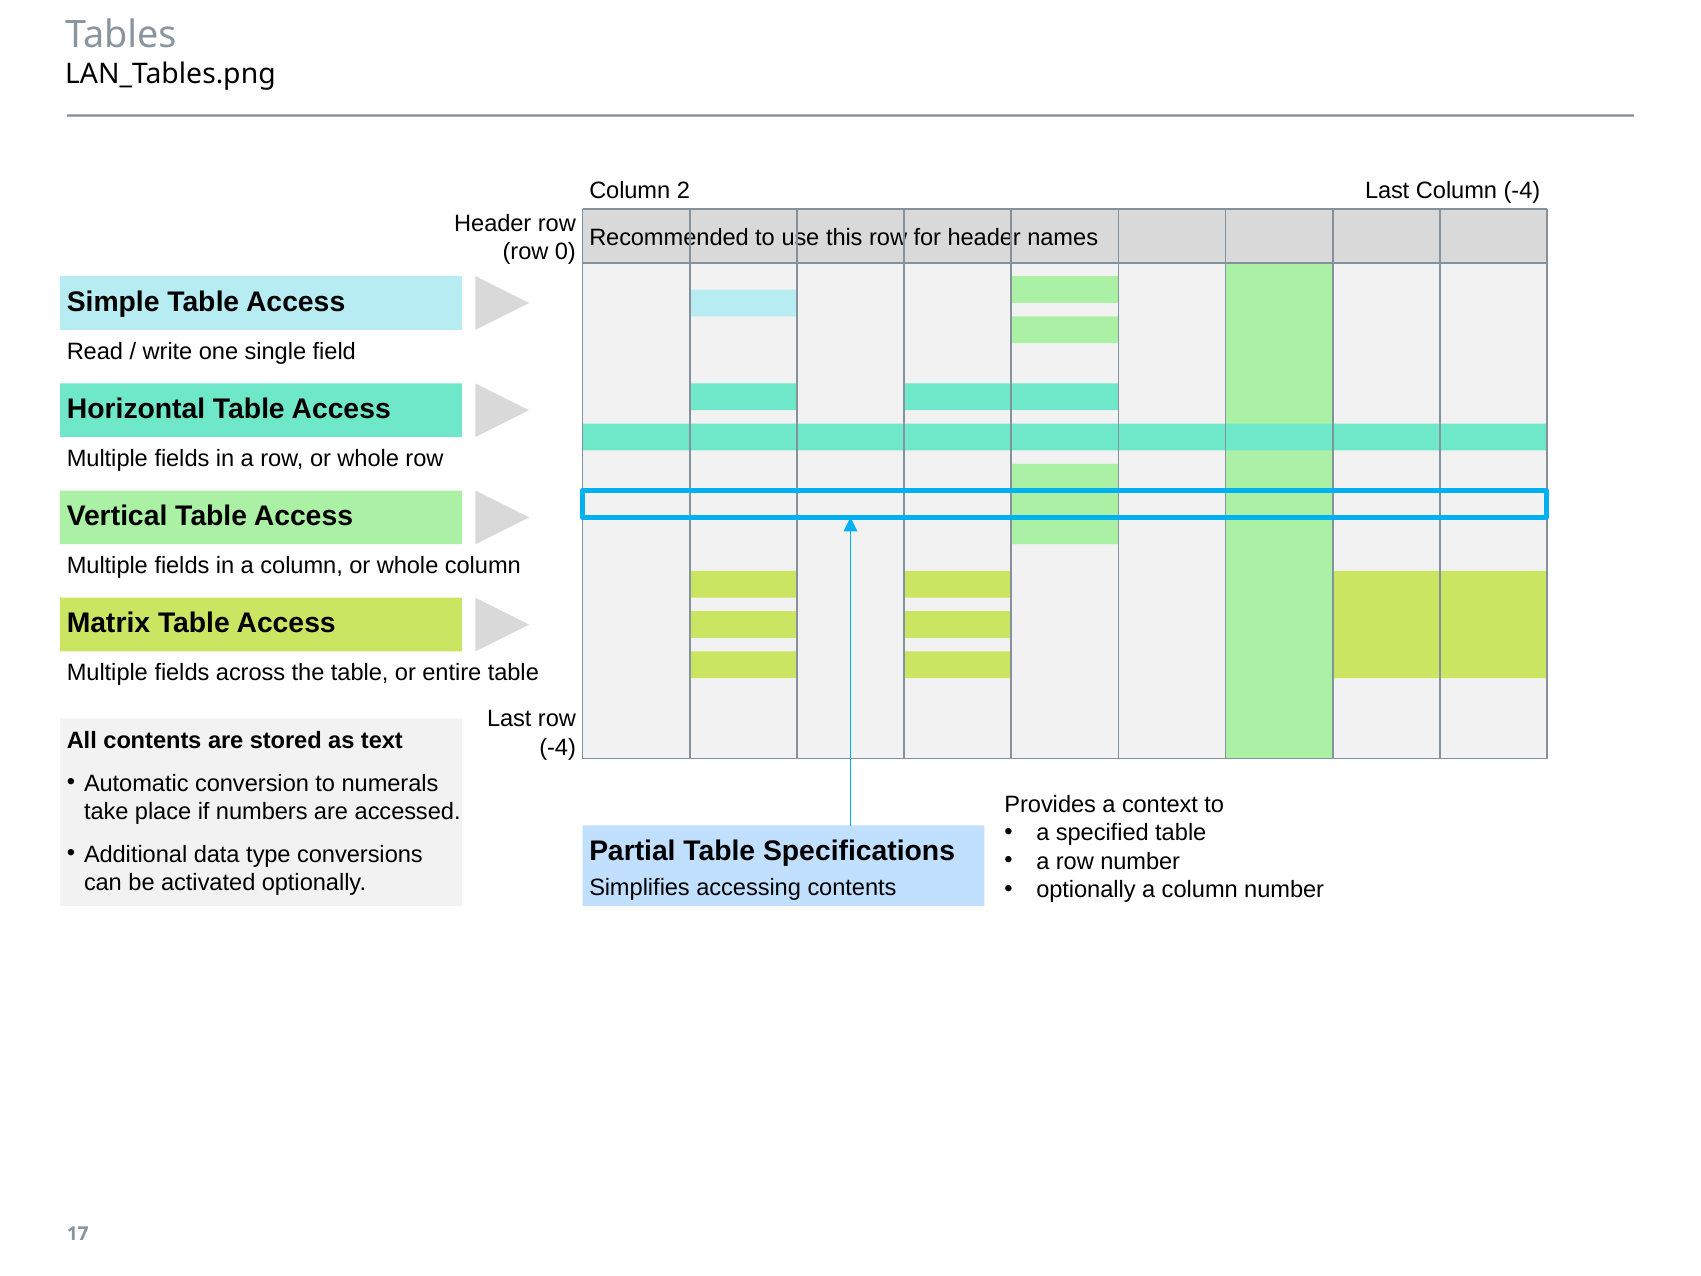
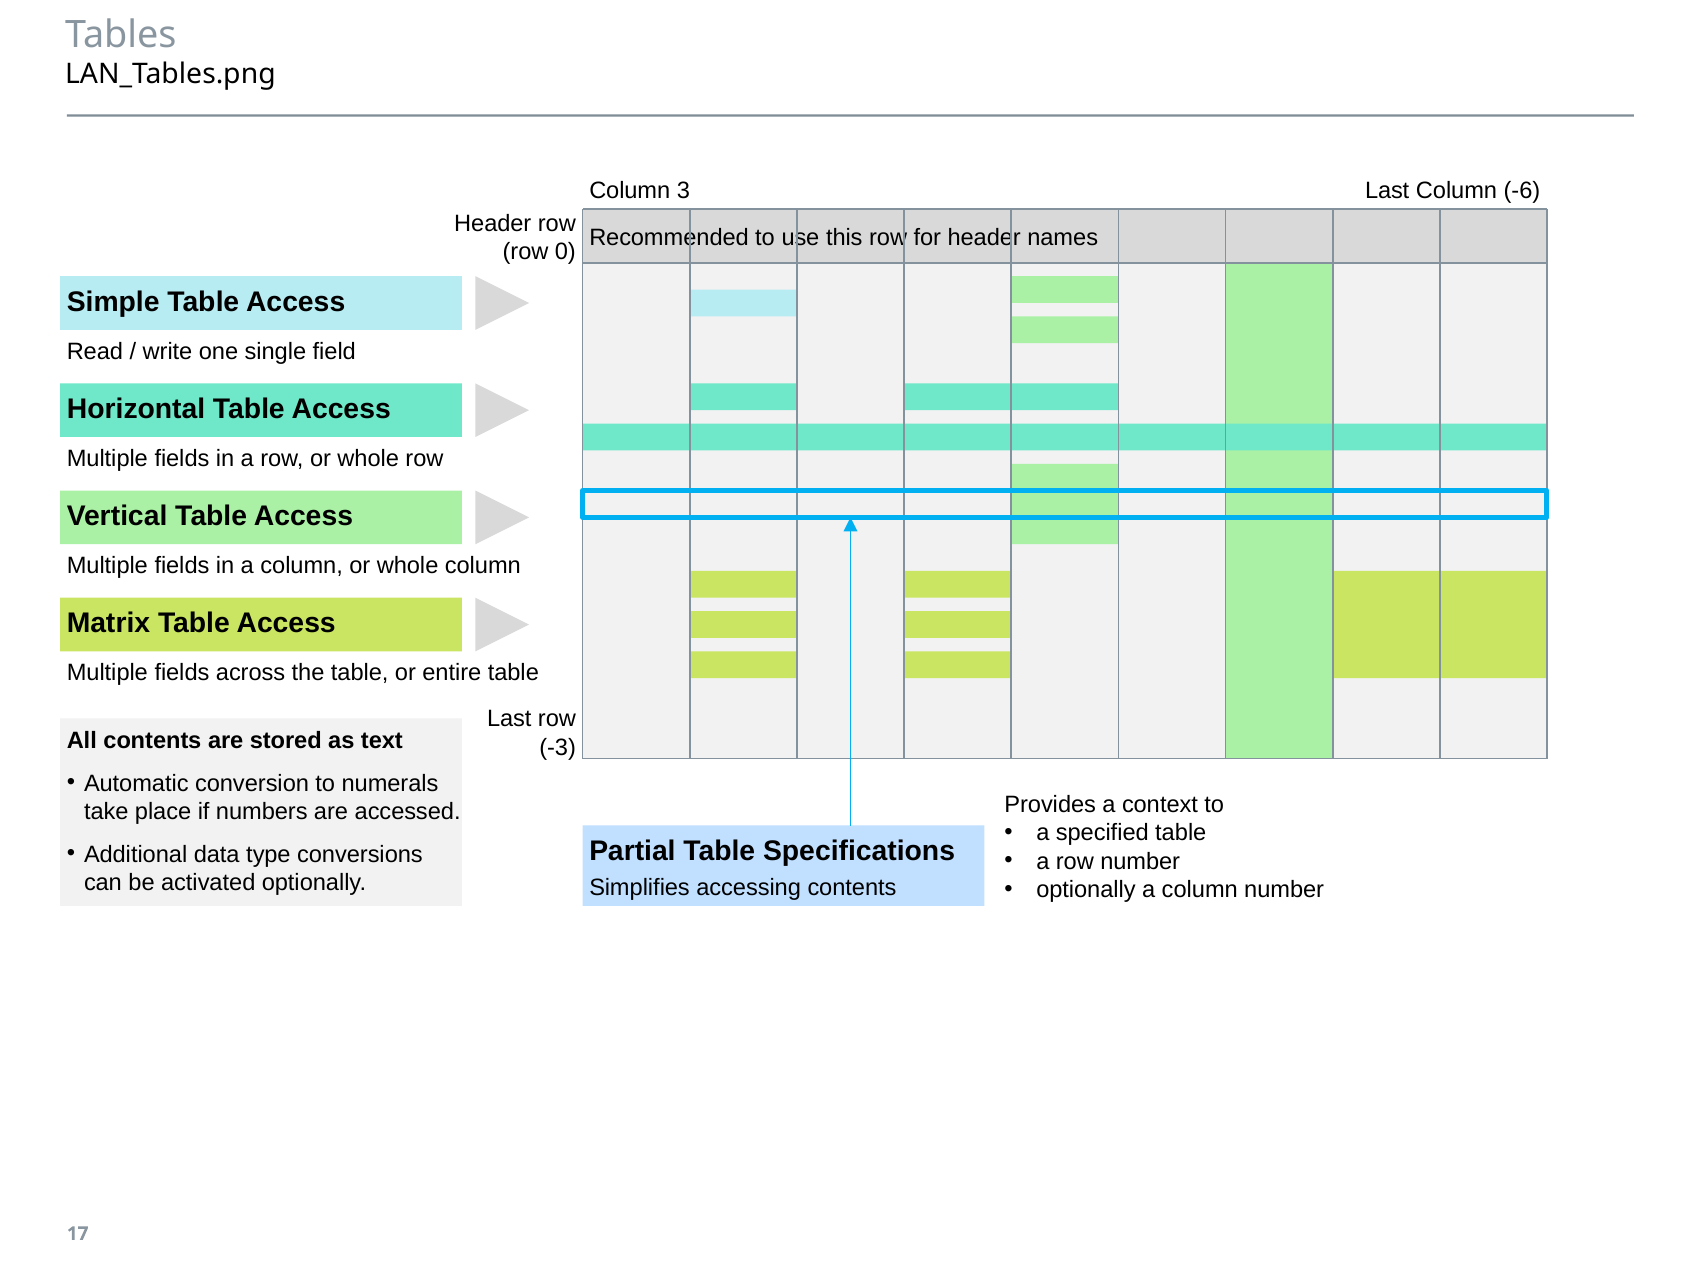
2: 2 -> 3
Column -4: -4 -> -6
-4 at (558, 747): -4 -> -3
